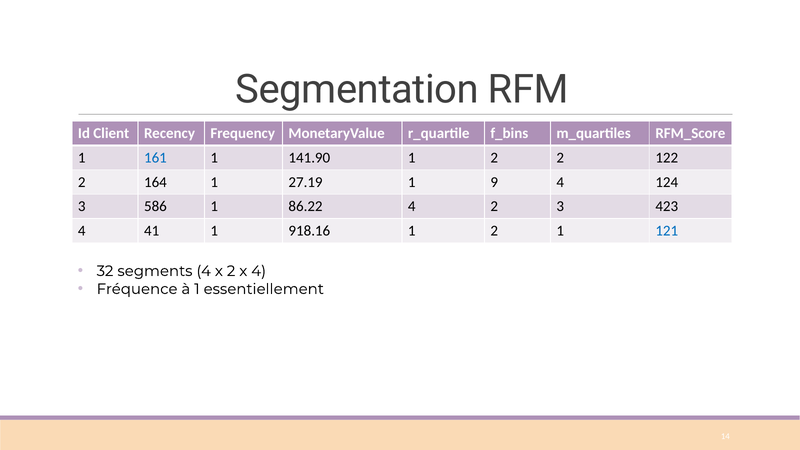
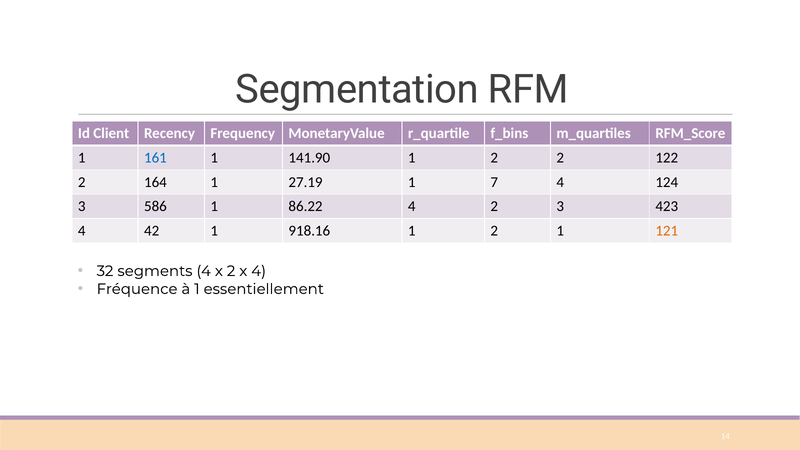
9: 9 -> 7
41: 41 -> 42
121 colour: blue -> orange
